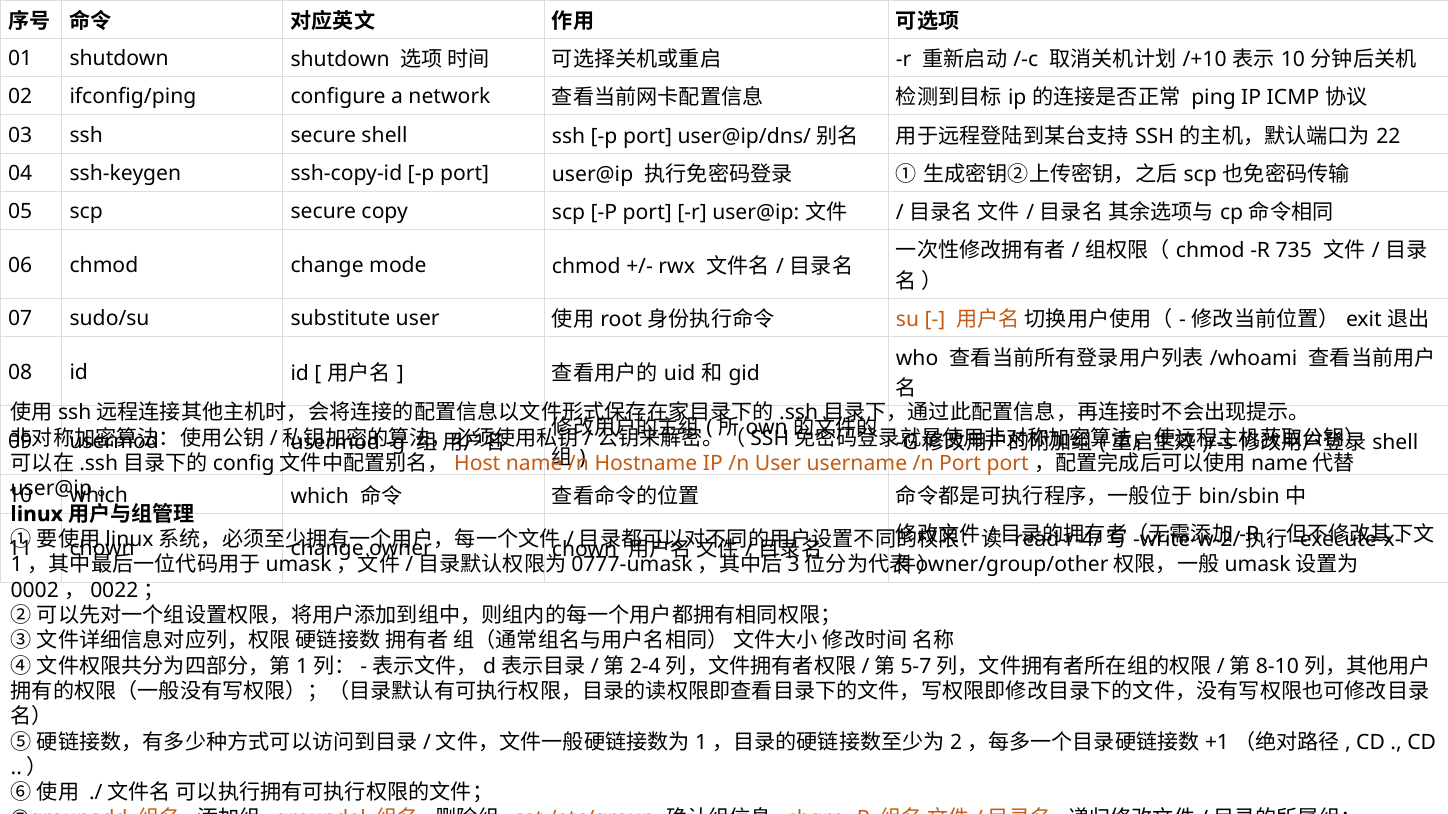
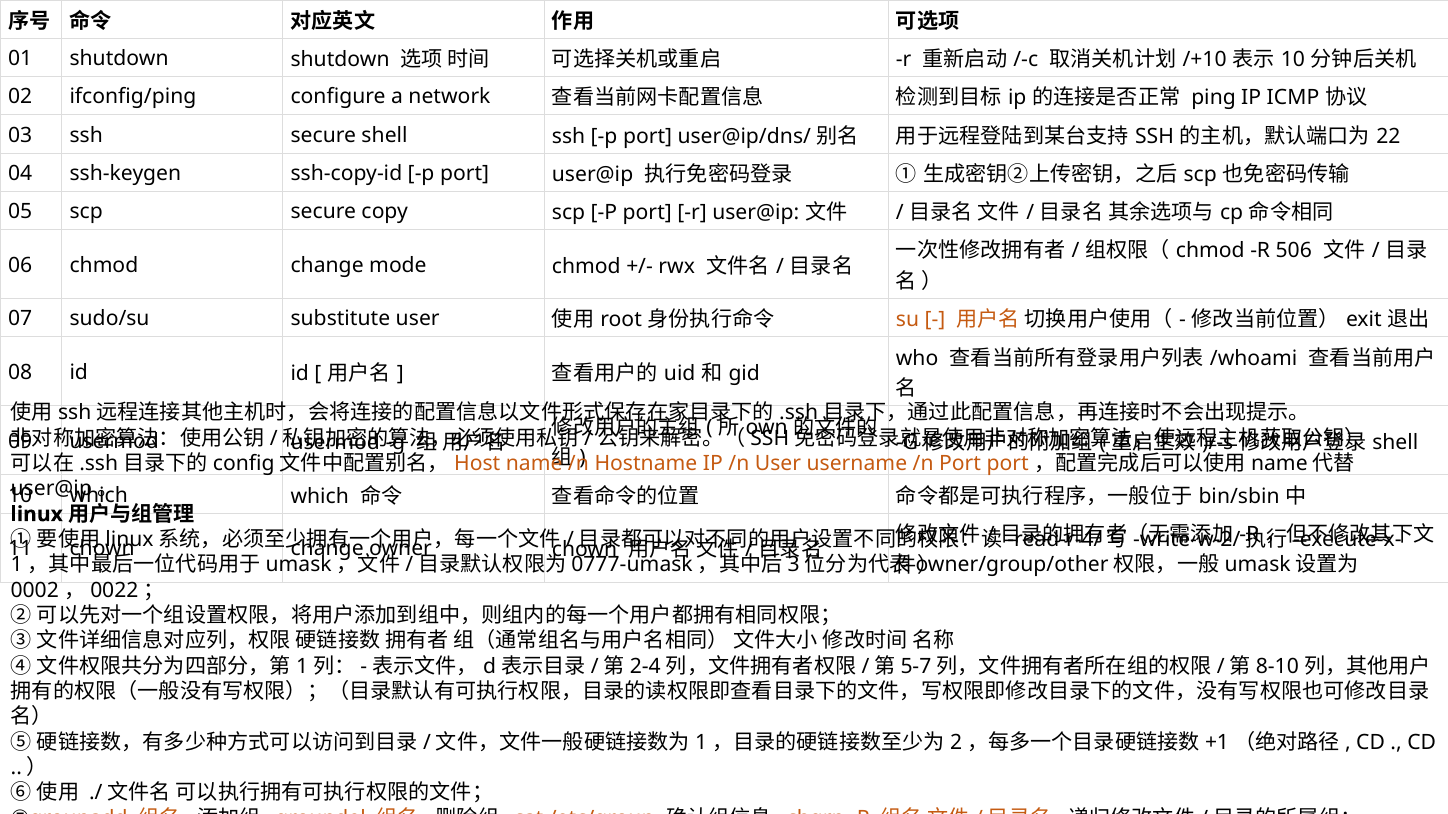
735: 735 -> 506
